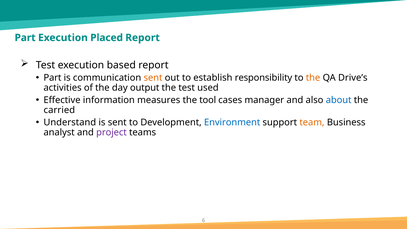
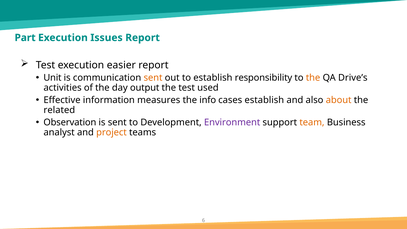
Placed: Placed -> Issues
based: based -> easier
Part at (52, 78): Part -> Unit
tool: tool -> info
cases manager: manager -> establish
about colour: blue -> orange
carried: carried -> related
Understand: Understand -> Observation
Environment colour: blue -> purple
project colour: purple -> orange
